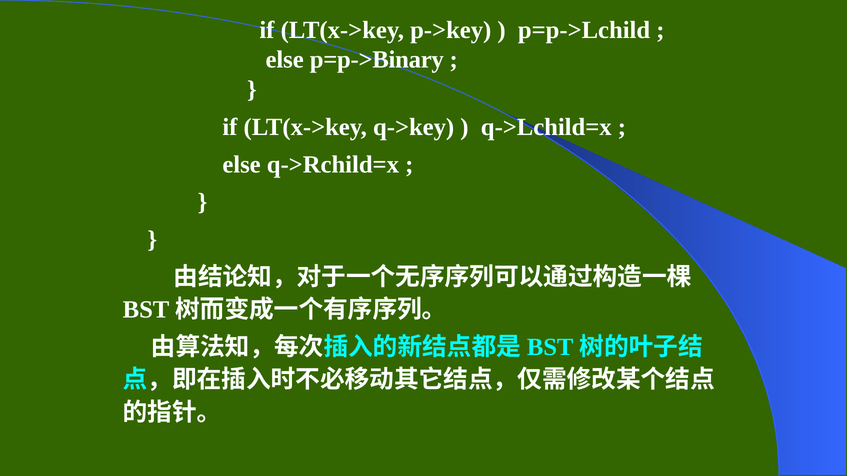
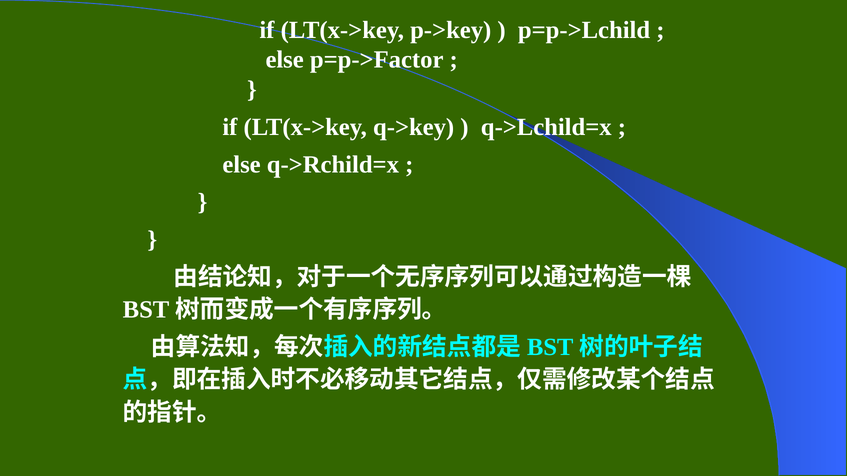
p=p->Binary: p=p->Binary -> p=p->Factor
